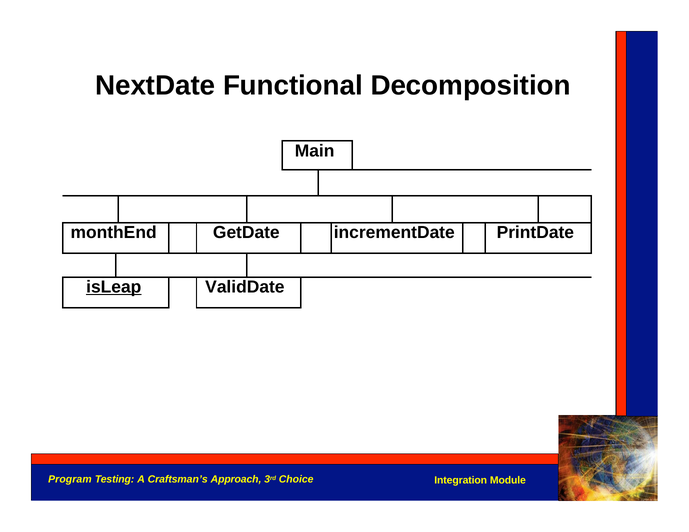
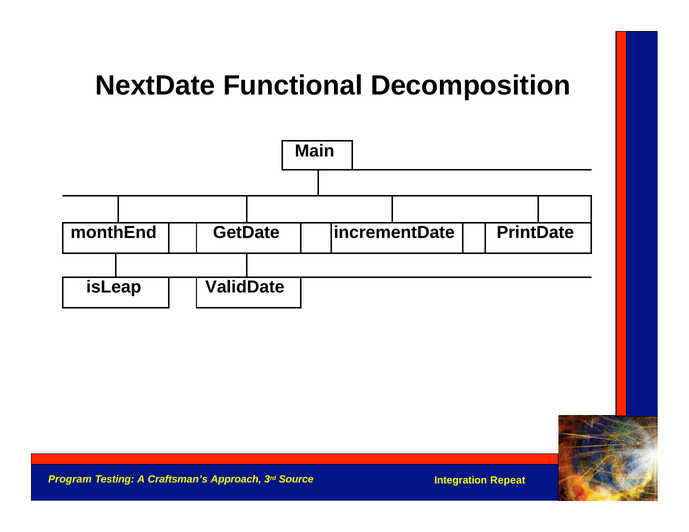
isLeap underline: present -> none
Choice: Choice -> Source
Module: Module -> Repeat
